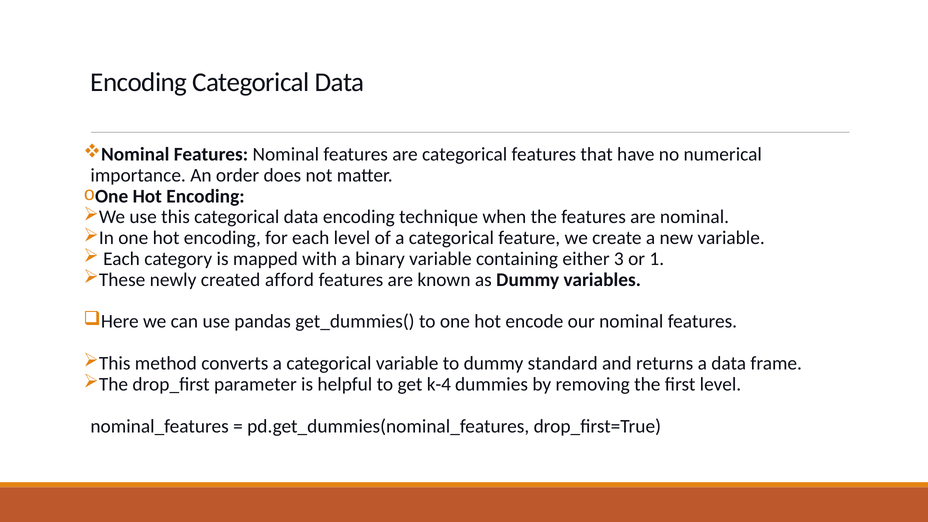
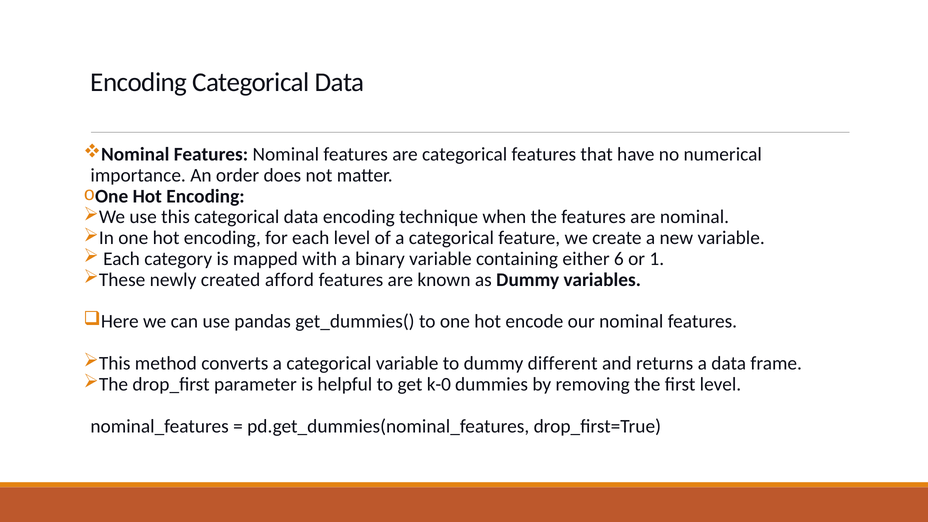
3: 3 -> 6
standard: standard -> different
k-4: k-4 -> k-0
